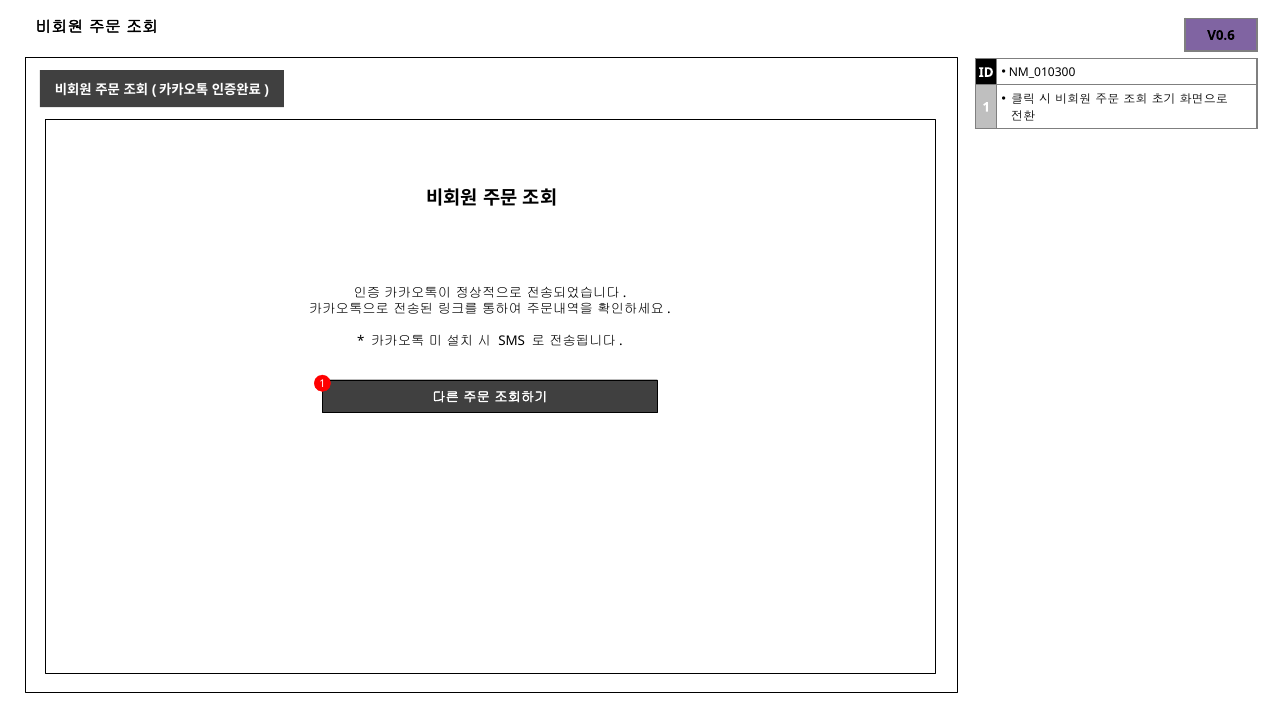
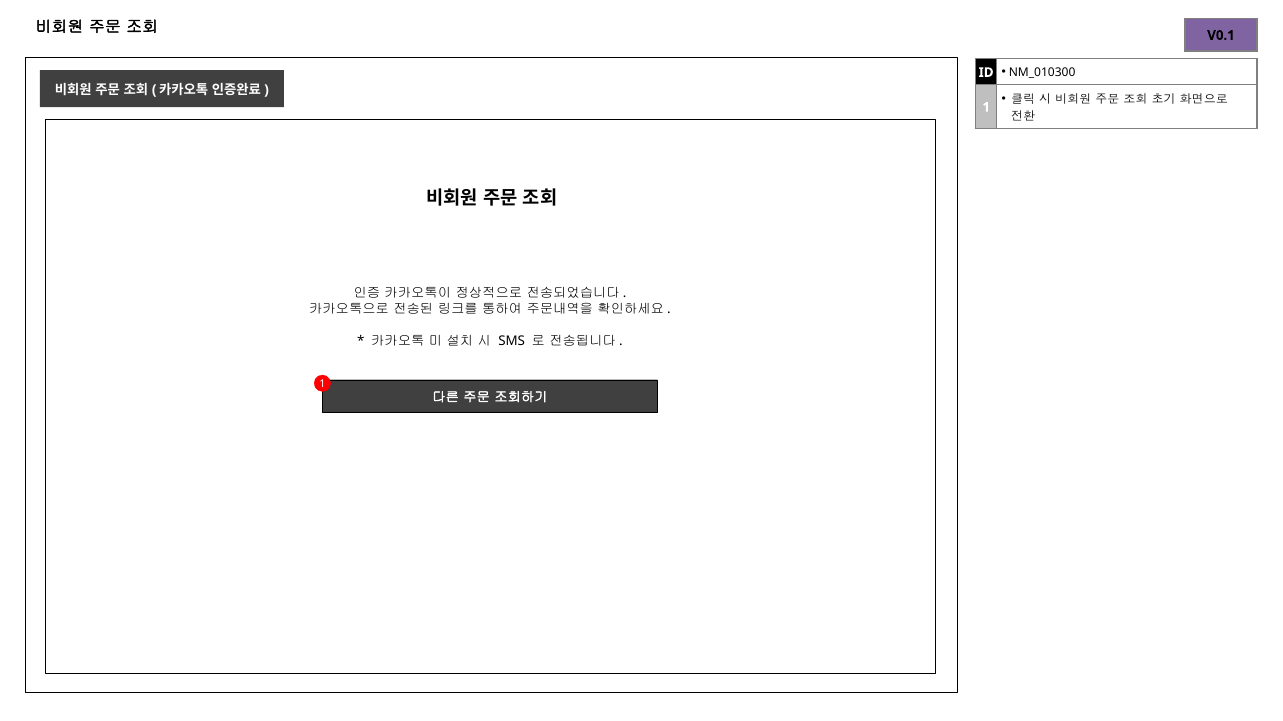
V0.6: V0.6 -> V0.1
